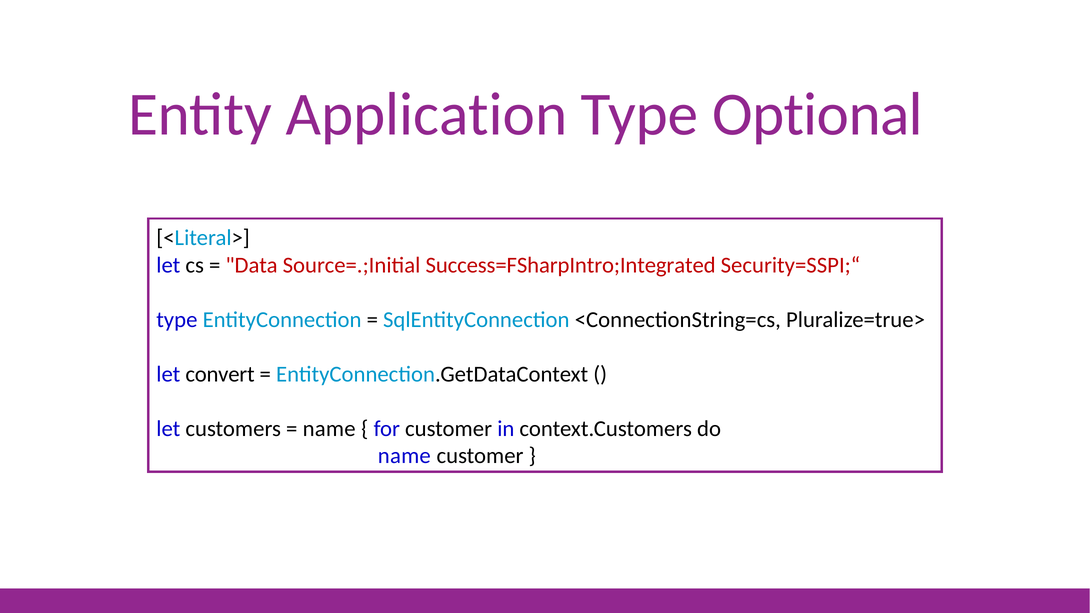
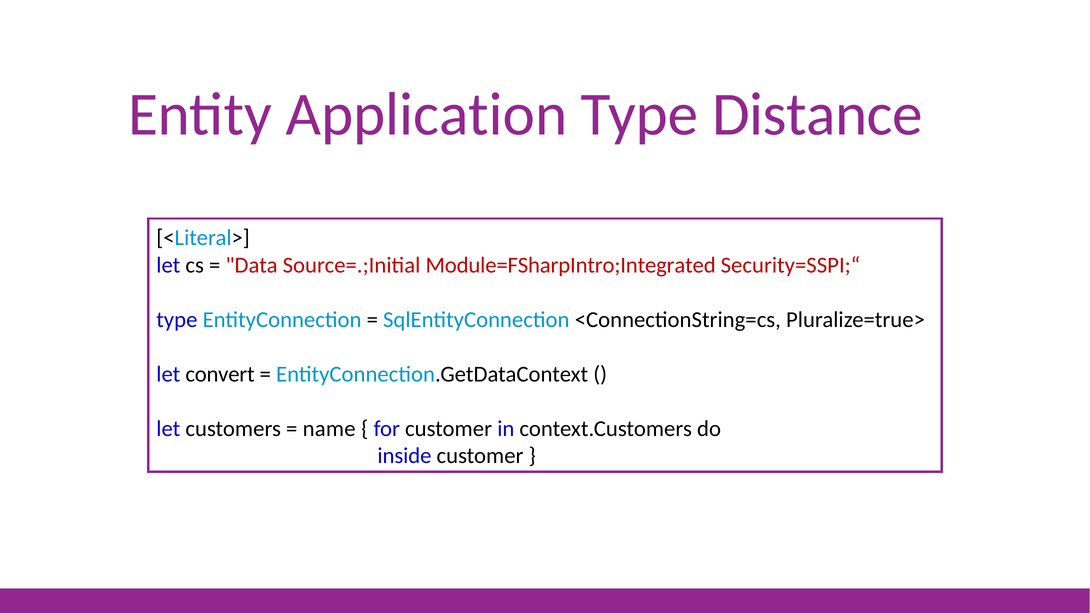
Optional: Optional -> Distance
Success=FSharpIntro;Integrated: Success=FSharpIntro;Integrated -> Module=FSharpIntro;Integrated
name at (404, 456): name -> inside
